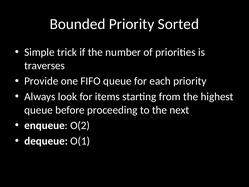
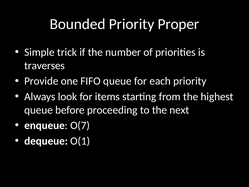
Sorted: Sorted -> Proper
O(2: O(2 -> O(7
